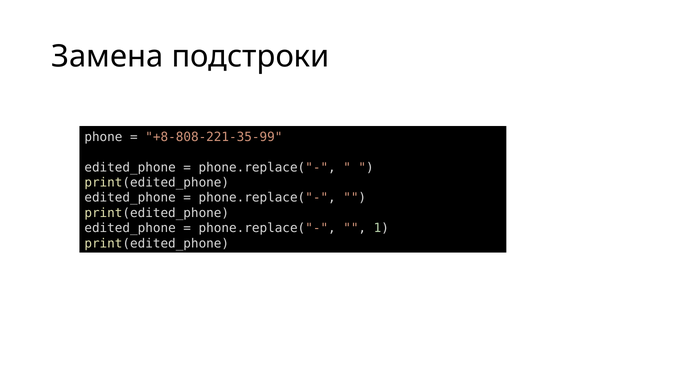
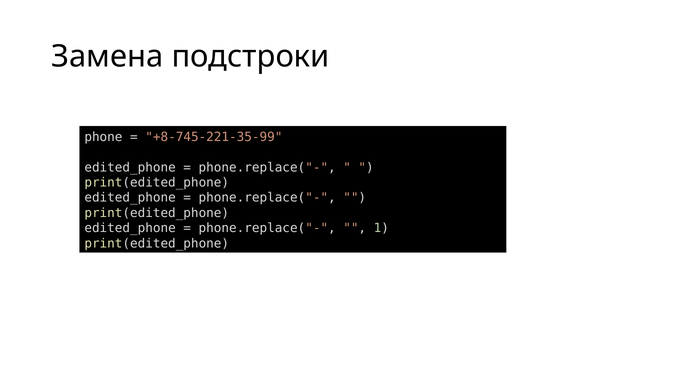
+8-808-221-35-99: +8-808-221-35-99 -> +8-745-221-35-99
